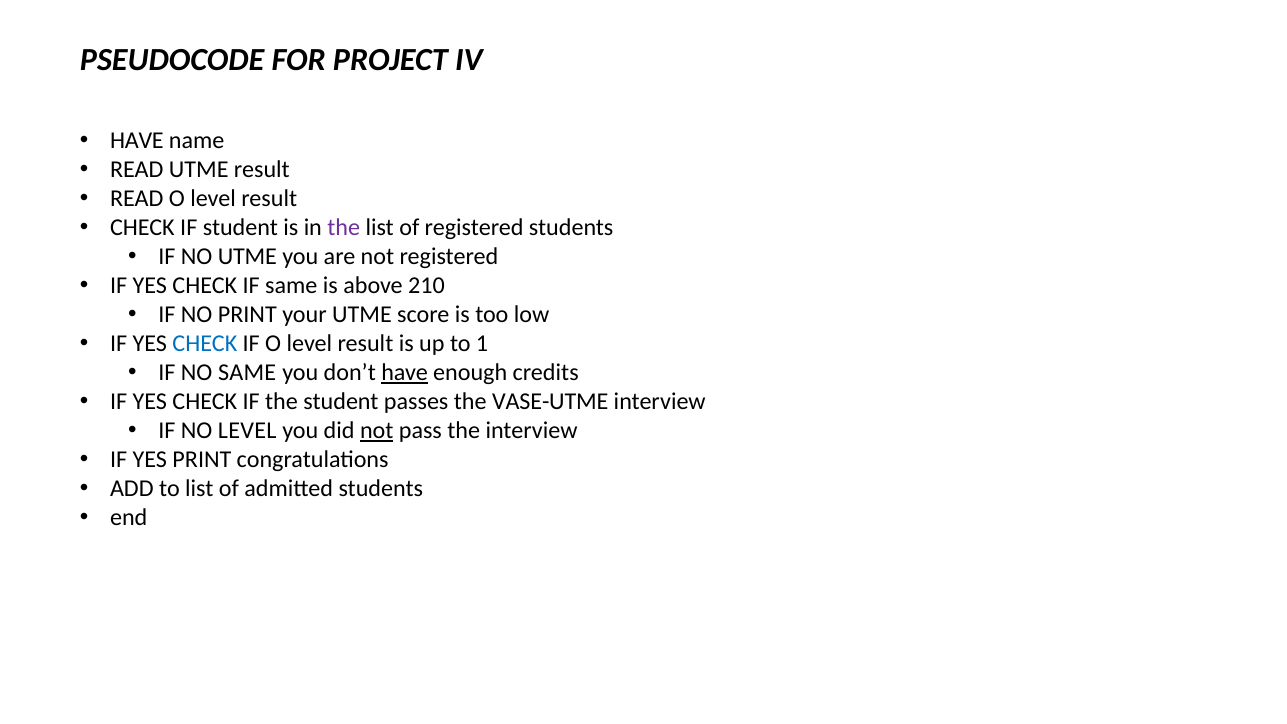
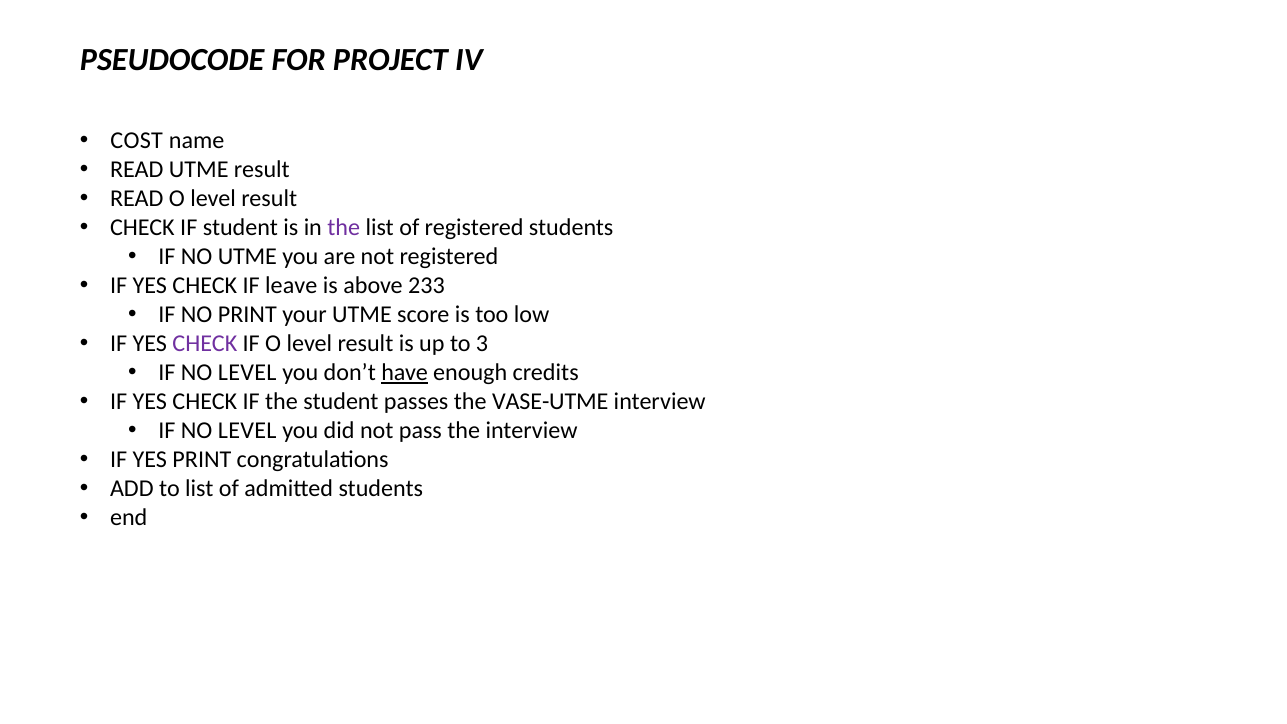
HAVE at (137, 141): HAVE -> COST
IF same: same -> leave
210: 210 -> 233
CHECK at (205, 344) colour: blue -> purple
1: 1 -> 3
SAME at (247, 373): SAME -> LEVEL
not at (377, 430) underline: present -> none
